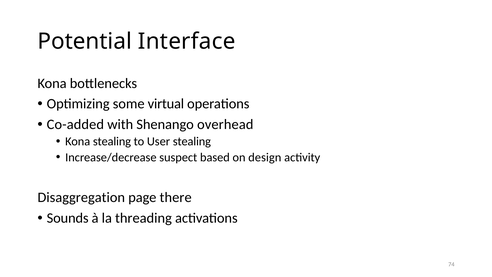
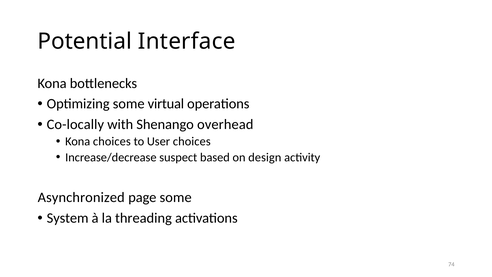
Co-added: Co-added -> Co-locally
Kona stealing: stealing -> choices
User stealing: stealing -> choices
Disaggregation: Disaggregation -> Asynchronized
page there: there -> some
Sounds: Sounds -> System
